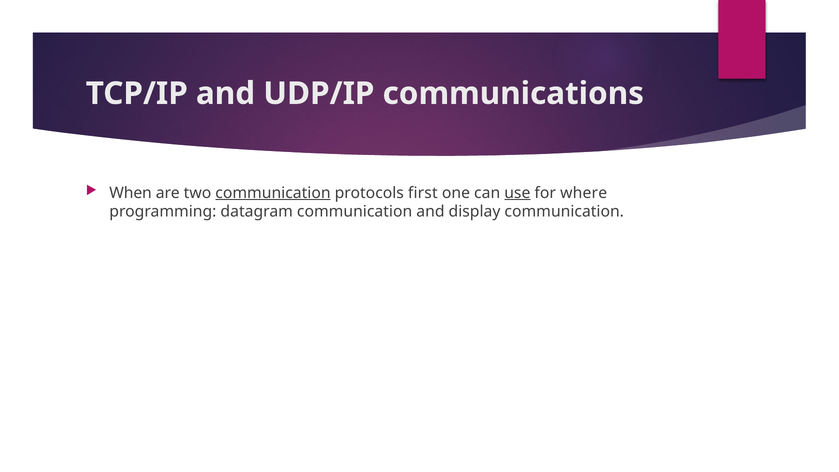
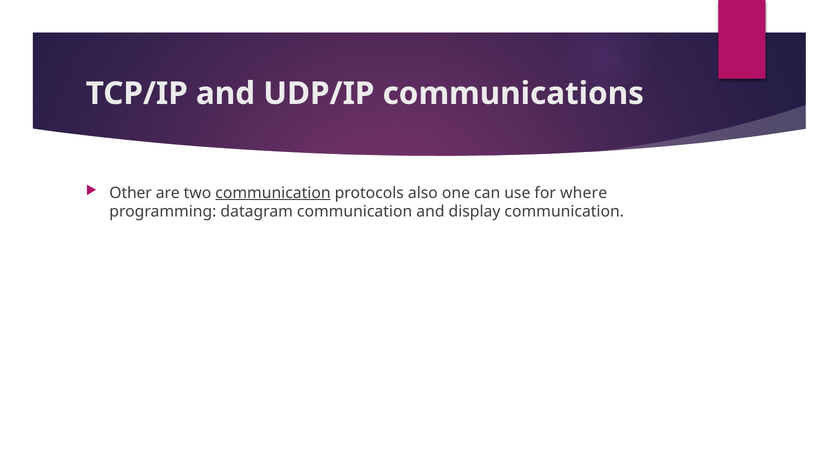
When: When -> Other
first: first -> also
use underline: present -> none
